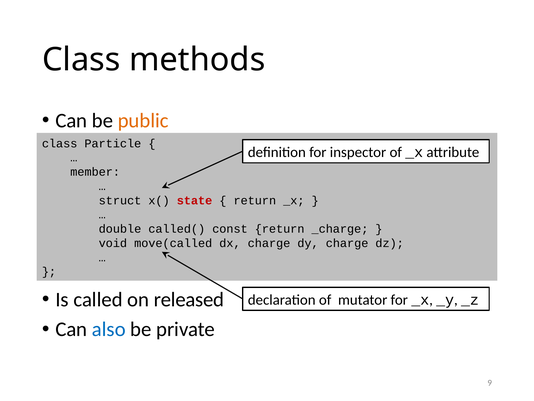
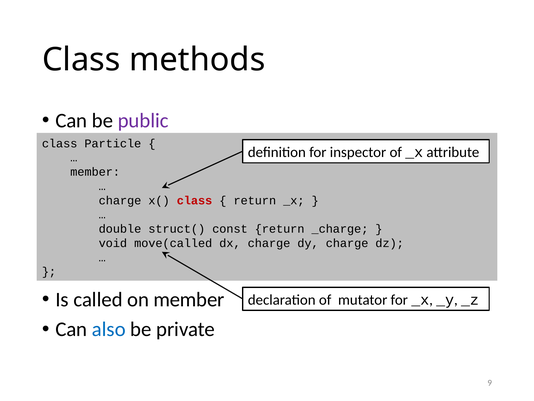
public colour: orange -> purple
struct at (120, 200): struct -> charge
x( state: state -> class
called(: called( -> struct(
on released: released -> member
